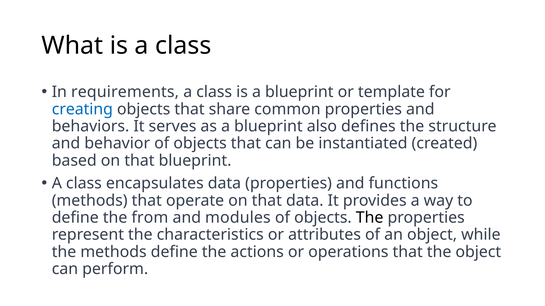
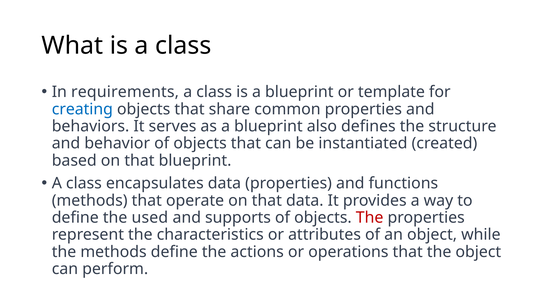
from: from -> used
modules: modules -> supports
The at (370, 218) colour: black -> red
